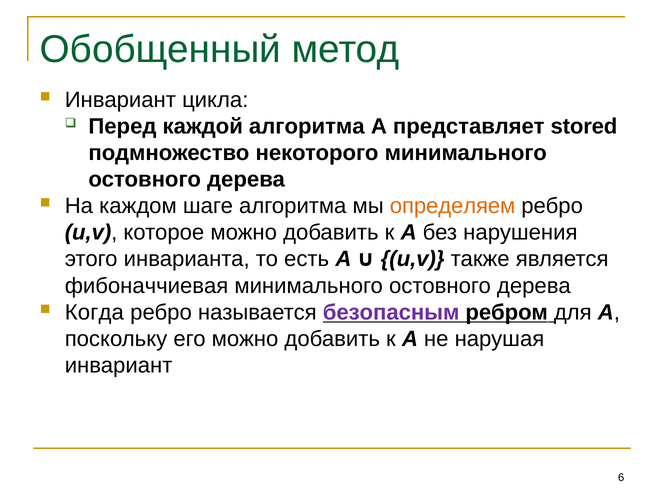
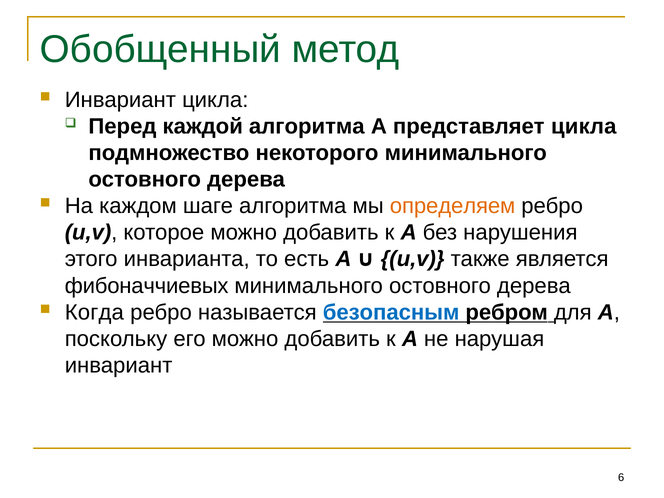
представляет stored: stored -> цикла
фибоначчиевая: фибоначчиевая -> фибоначчиевых
безопасным colour: purple -> blue
